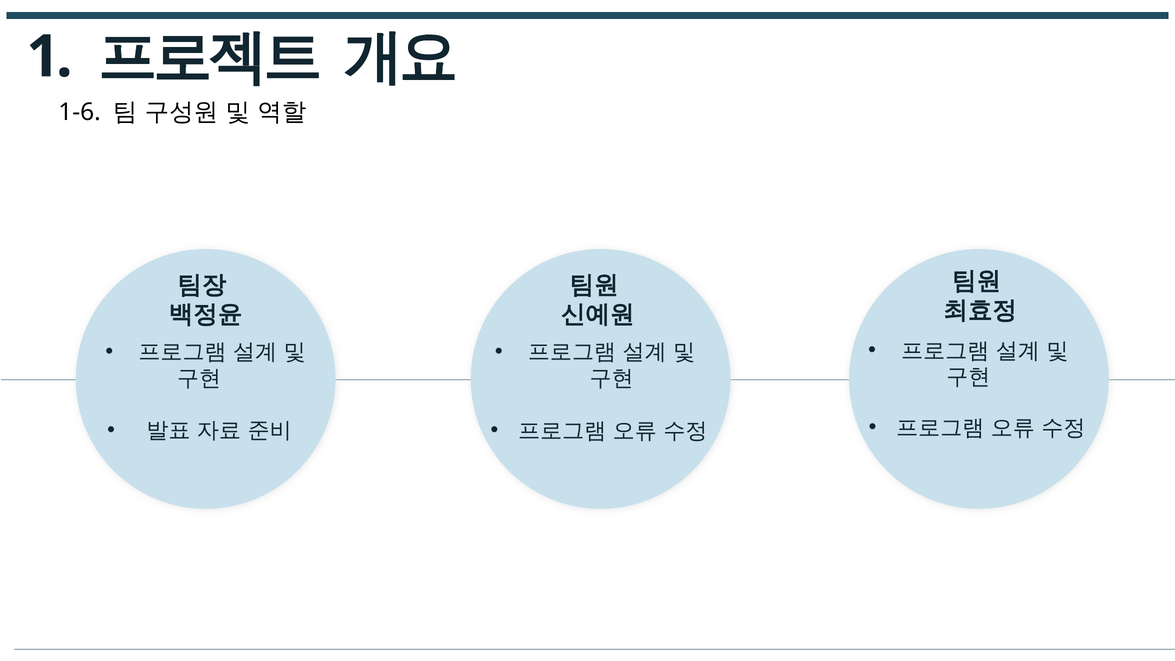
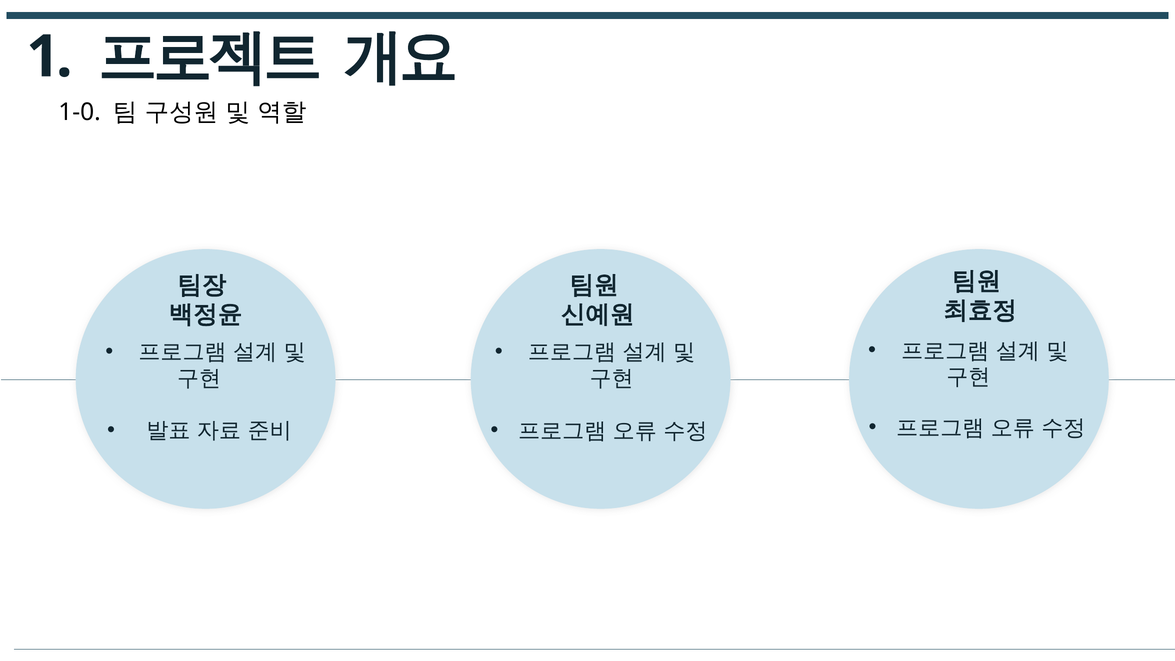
1-6: 1-6 -> 1-0
